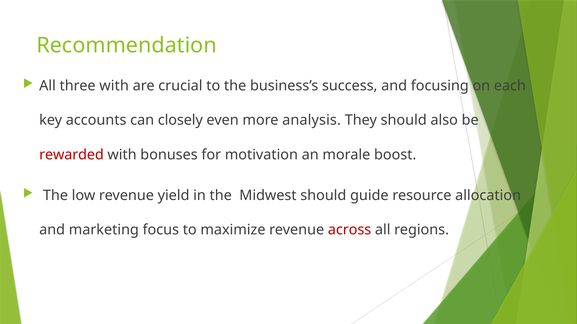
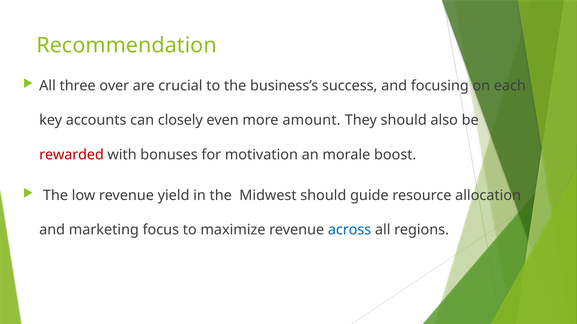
three with: with -> over
analysis: analysis -> amount
across colour: red -> blue
